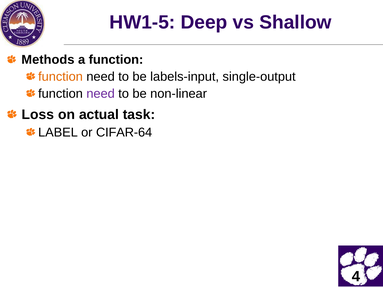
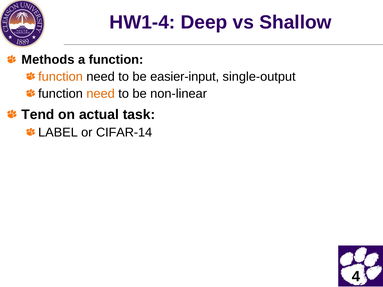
HW1-5: HW1-5 -> HW1-4
labels-input: labels-input -> easier-input
need at (101, 94) colour: purple -> orange
Loss: Loss -> Tend
CIFAR-64: CIFAR-64 -> CIFAR-14
